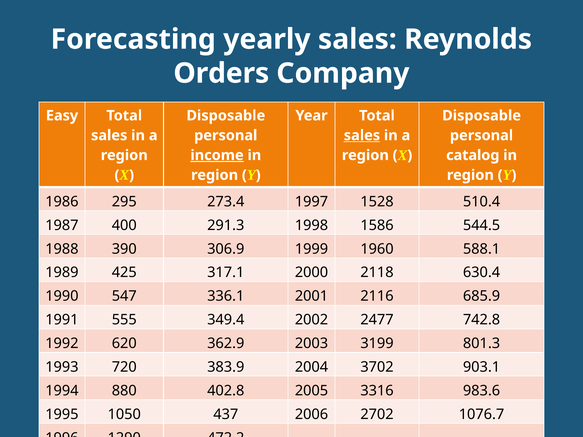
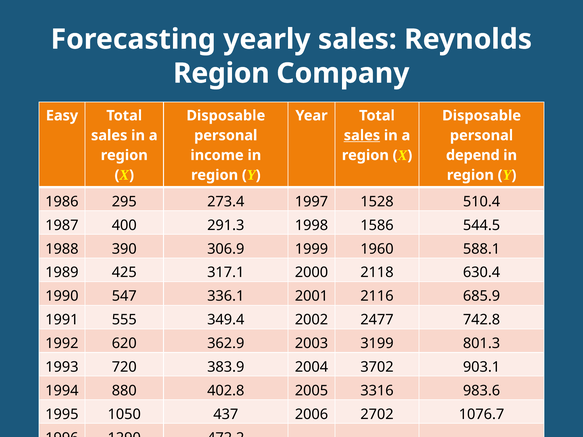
Orders at (221, 73): Orders -> Region
income underline: present -> none
catalog: catalog -> depend
